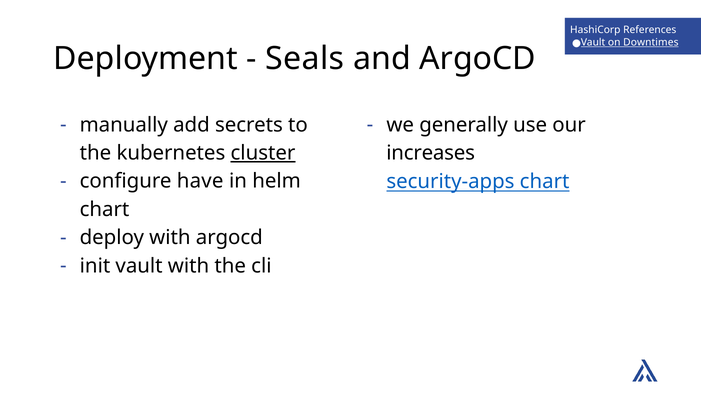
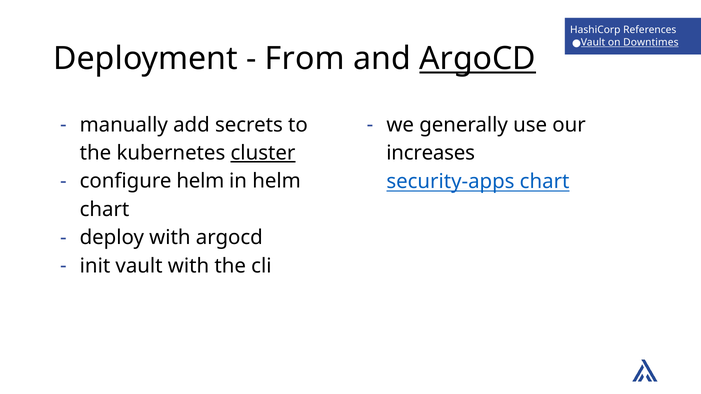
Seals: Seals -> From
ArgoCD at (478, 59) underline: none -> present
configure have: have -> helm
